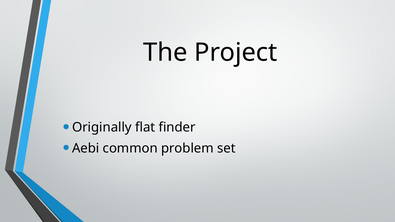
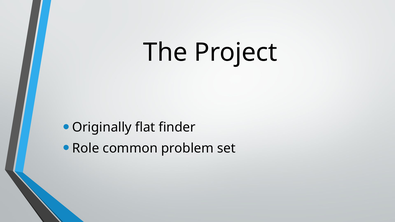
Aebi: Aebi -> Role
